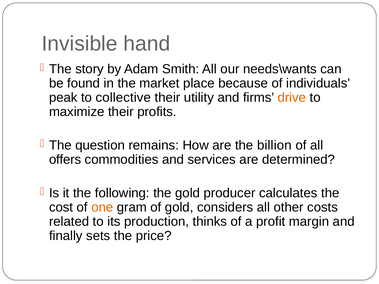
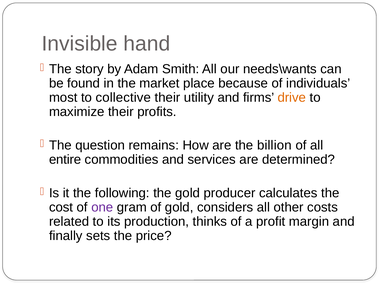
peak: peak -> most
offers: offers -> entire
one colour: orange -> purple
